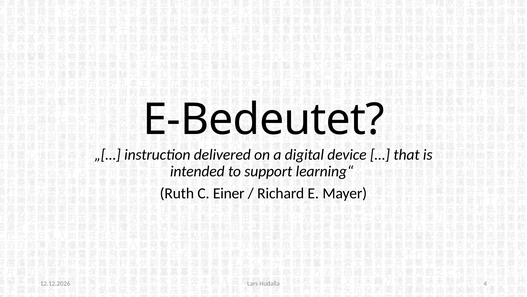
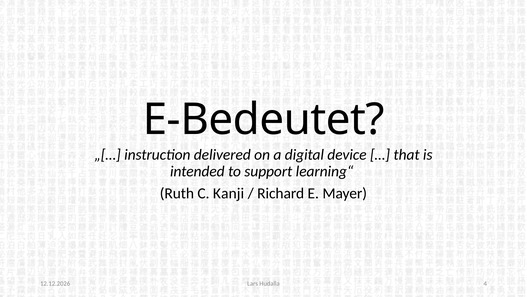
Einer: Einer -> Kanji
